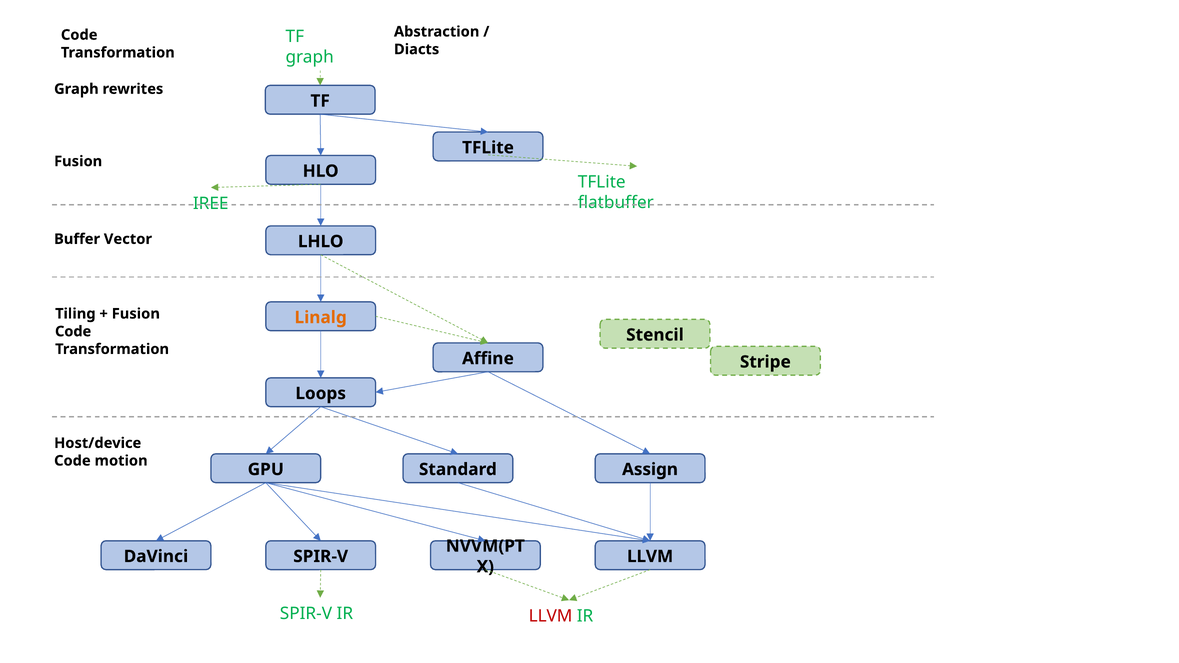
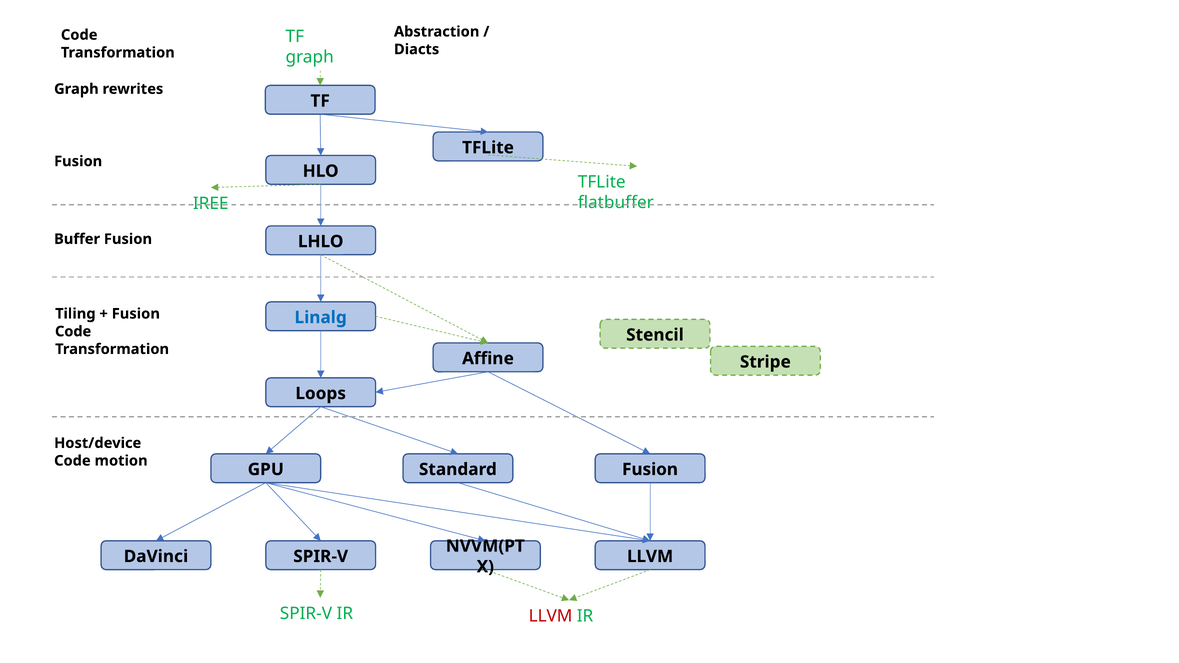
Buffer Vector: Vector -> Fusion
Linalg colour: orange -> blue
Standard Assign: Assign -> Fusion
